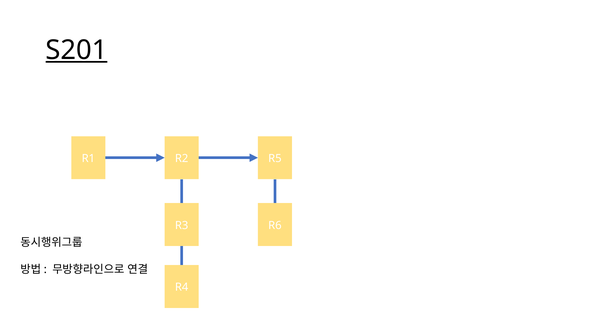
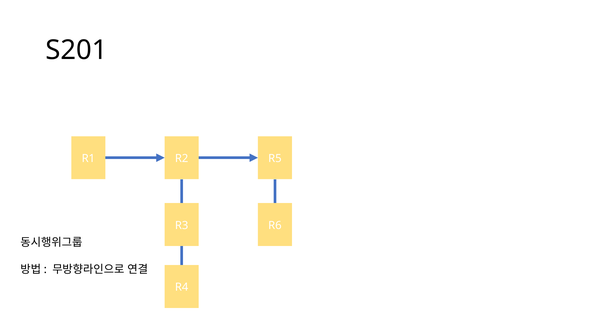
S201 underline: present -> none
